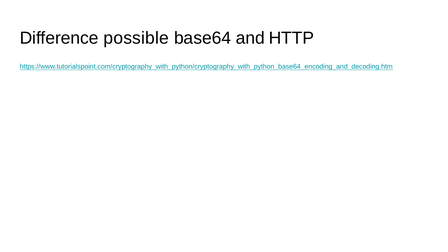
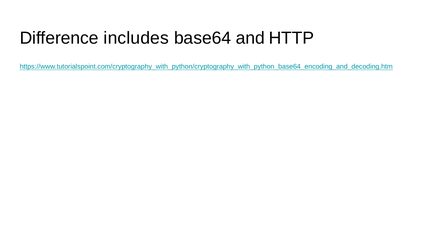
possible: possible -> includes
